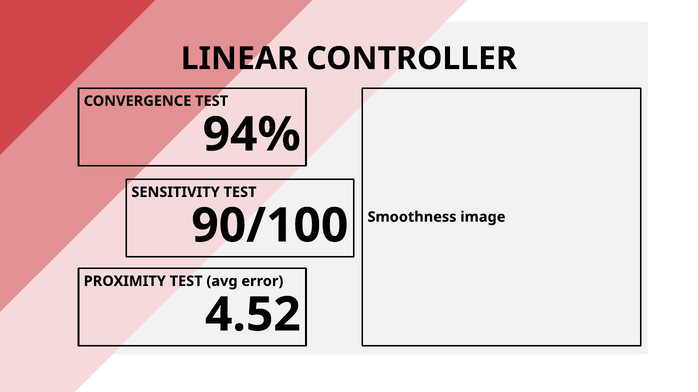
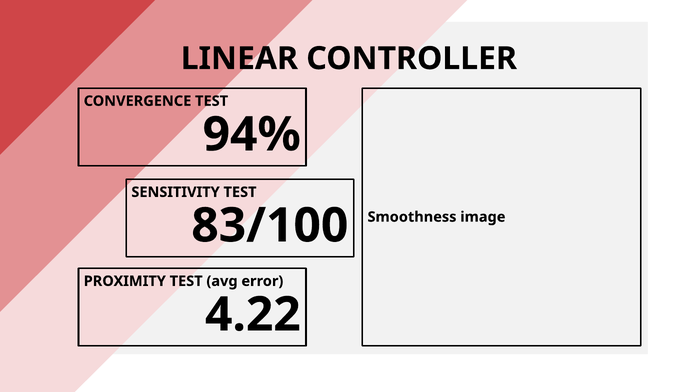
90/100: 90/100 -> 83/100
4.52: 4.52 -> 4.22
